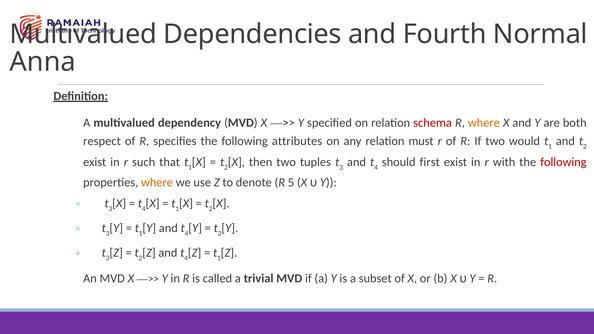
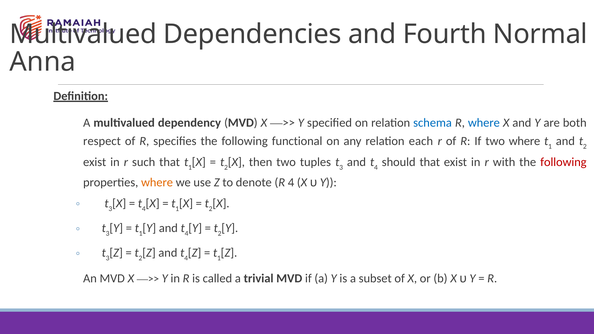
schema colour: red -> blue
where at (484, 123) colour: orange -> blue
attributes: attributes -> functional
must: must -> each
two would: would -> where
should first: first -> that
R 5: 5 -> 4
